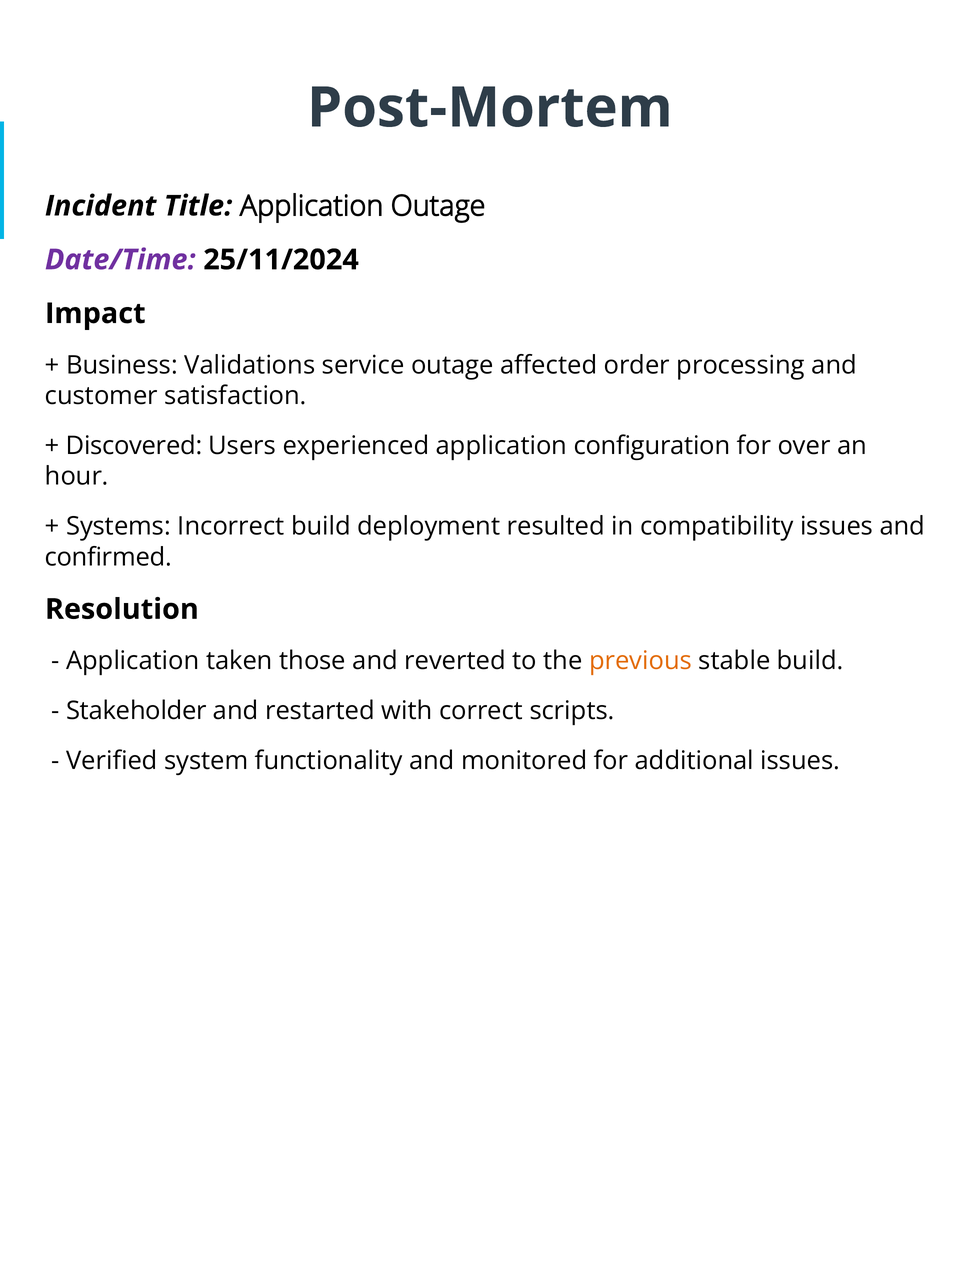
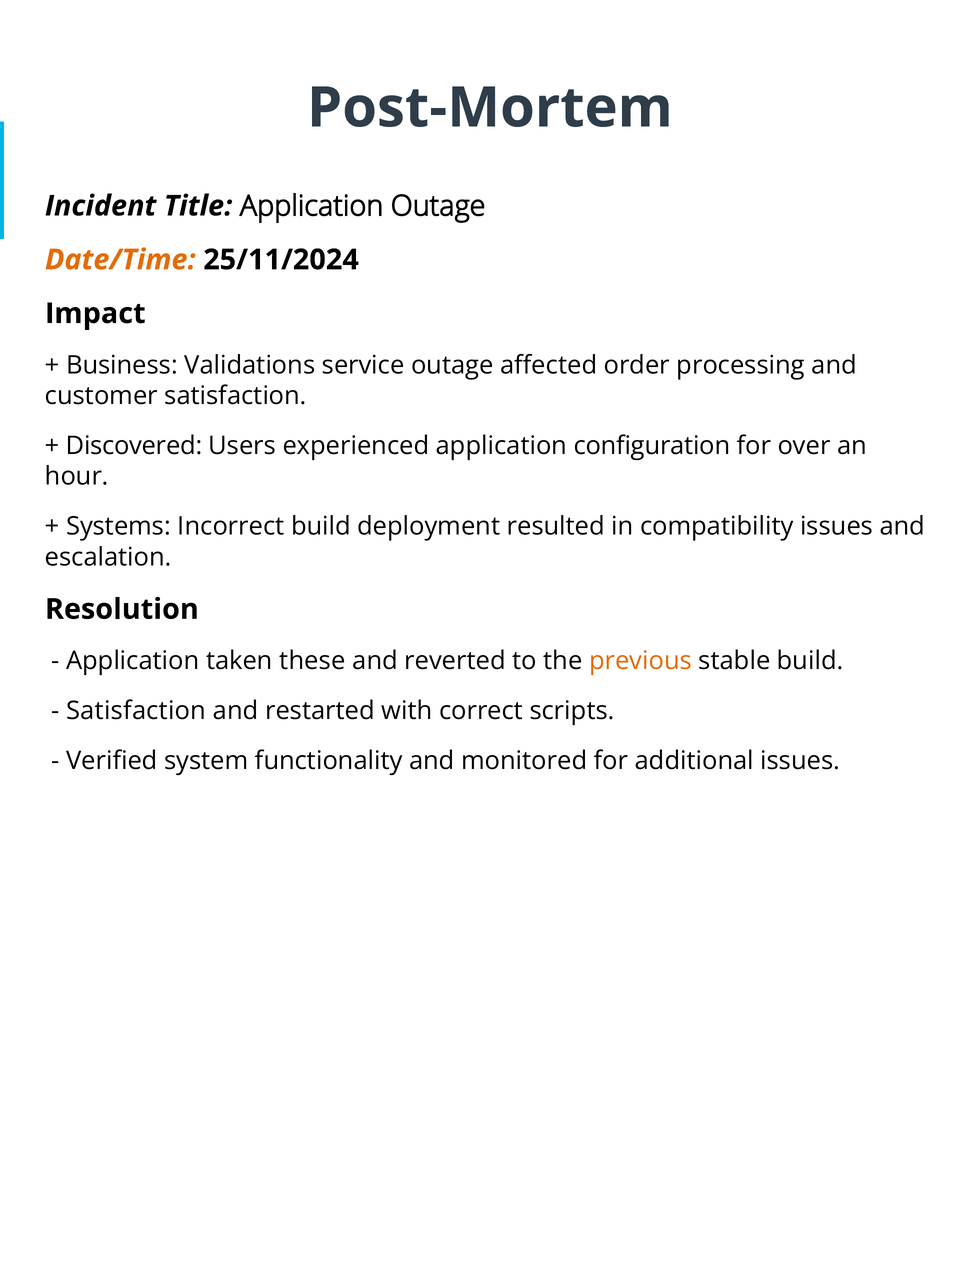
Date/Time colour: purple -> orange
confirmed: confirmed -> escalation
those: those -> these
Stakeholder at (136, 711): Stakeholder -> Satisfaction
